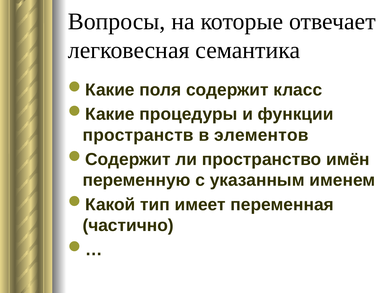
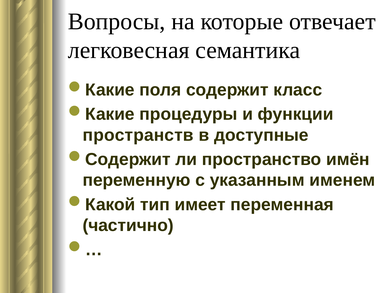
элементов: элементов -> доступные
